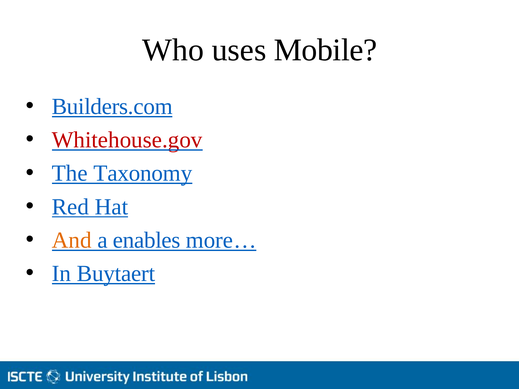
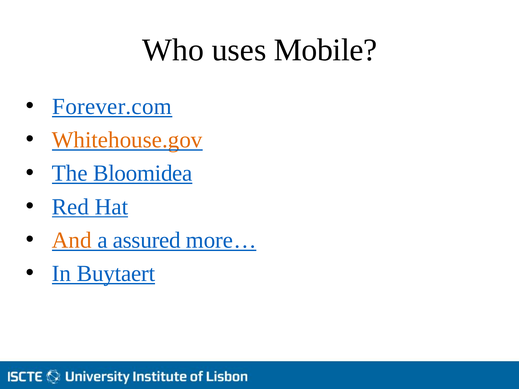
Builders.com: Builders.com -> Forever.com
Whitehouse.gov colour: red -> orange
Taxonomy: Taxonomy -> Bloomidea
enables: enables -> assured
